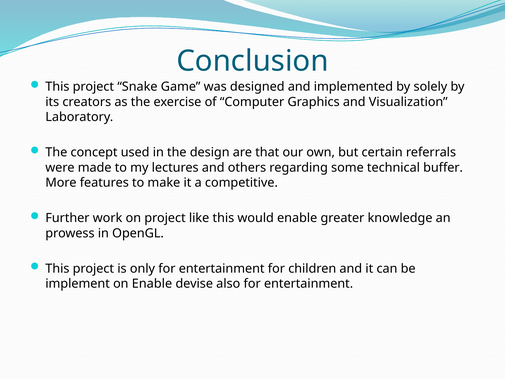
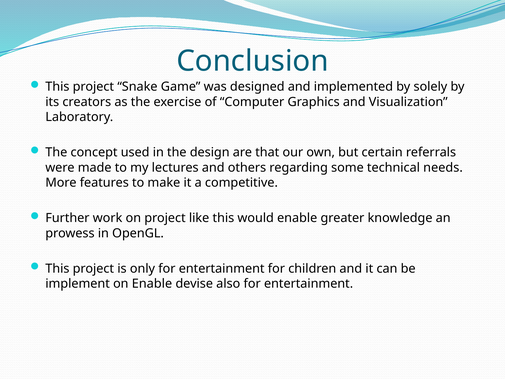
buffer: buffer -> needs
